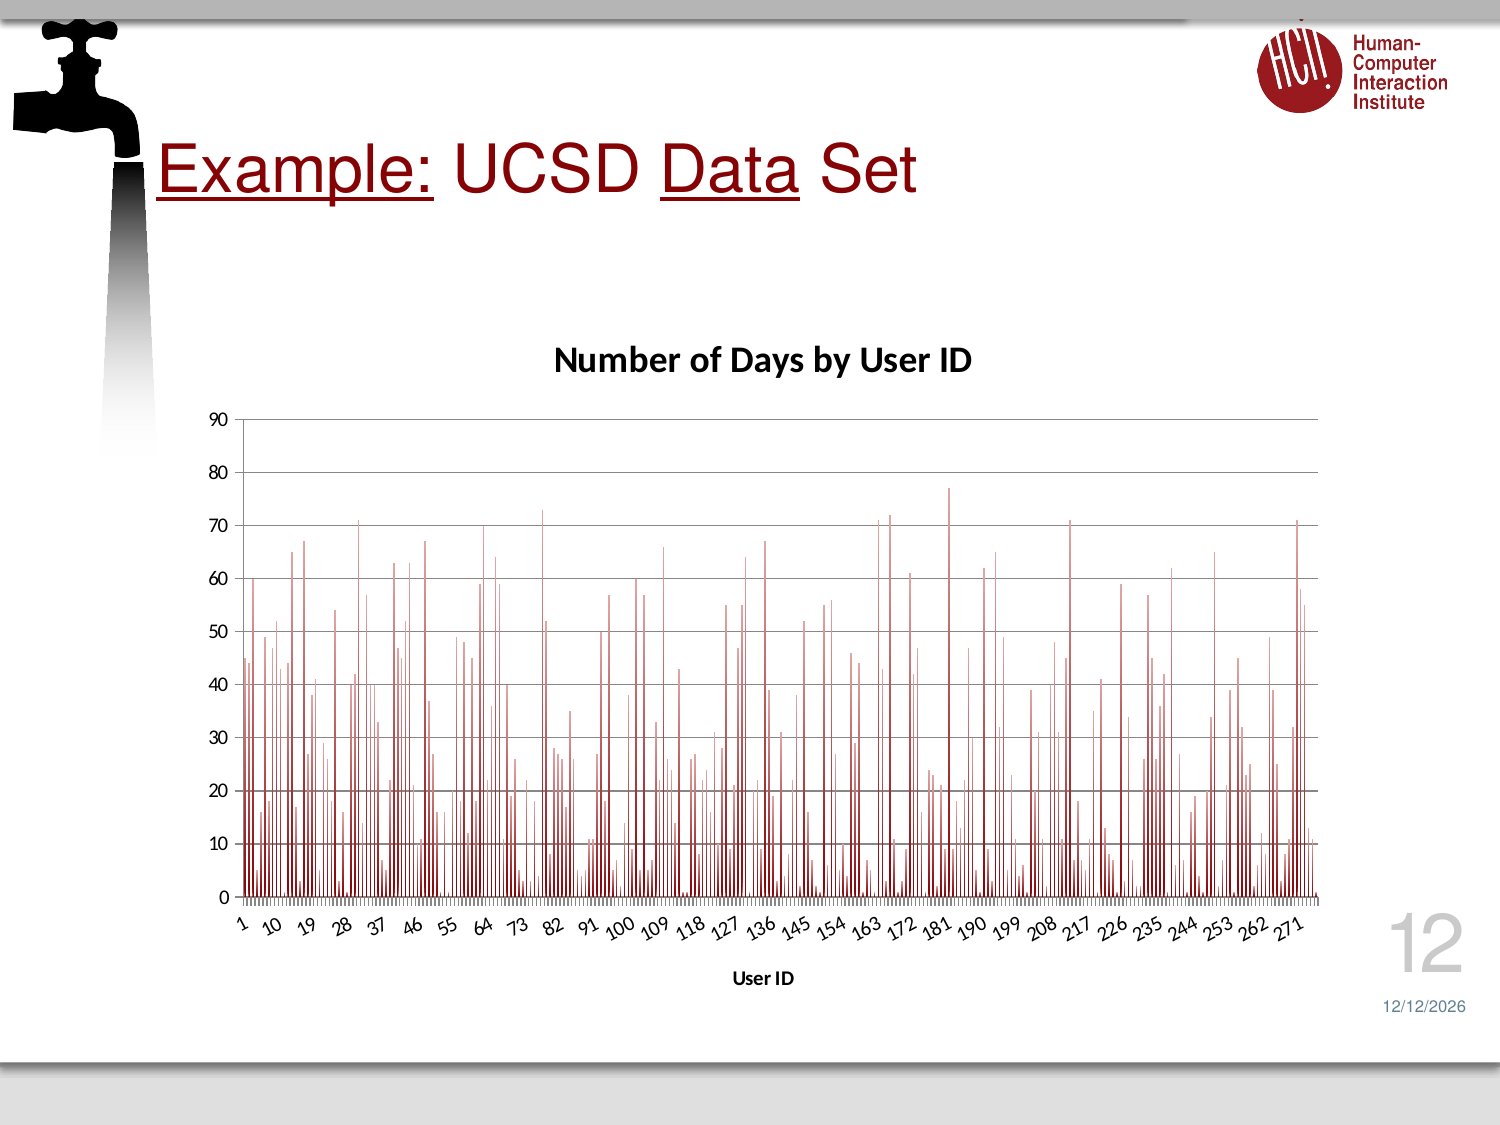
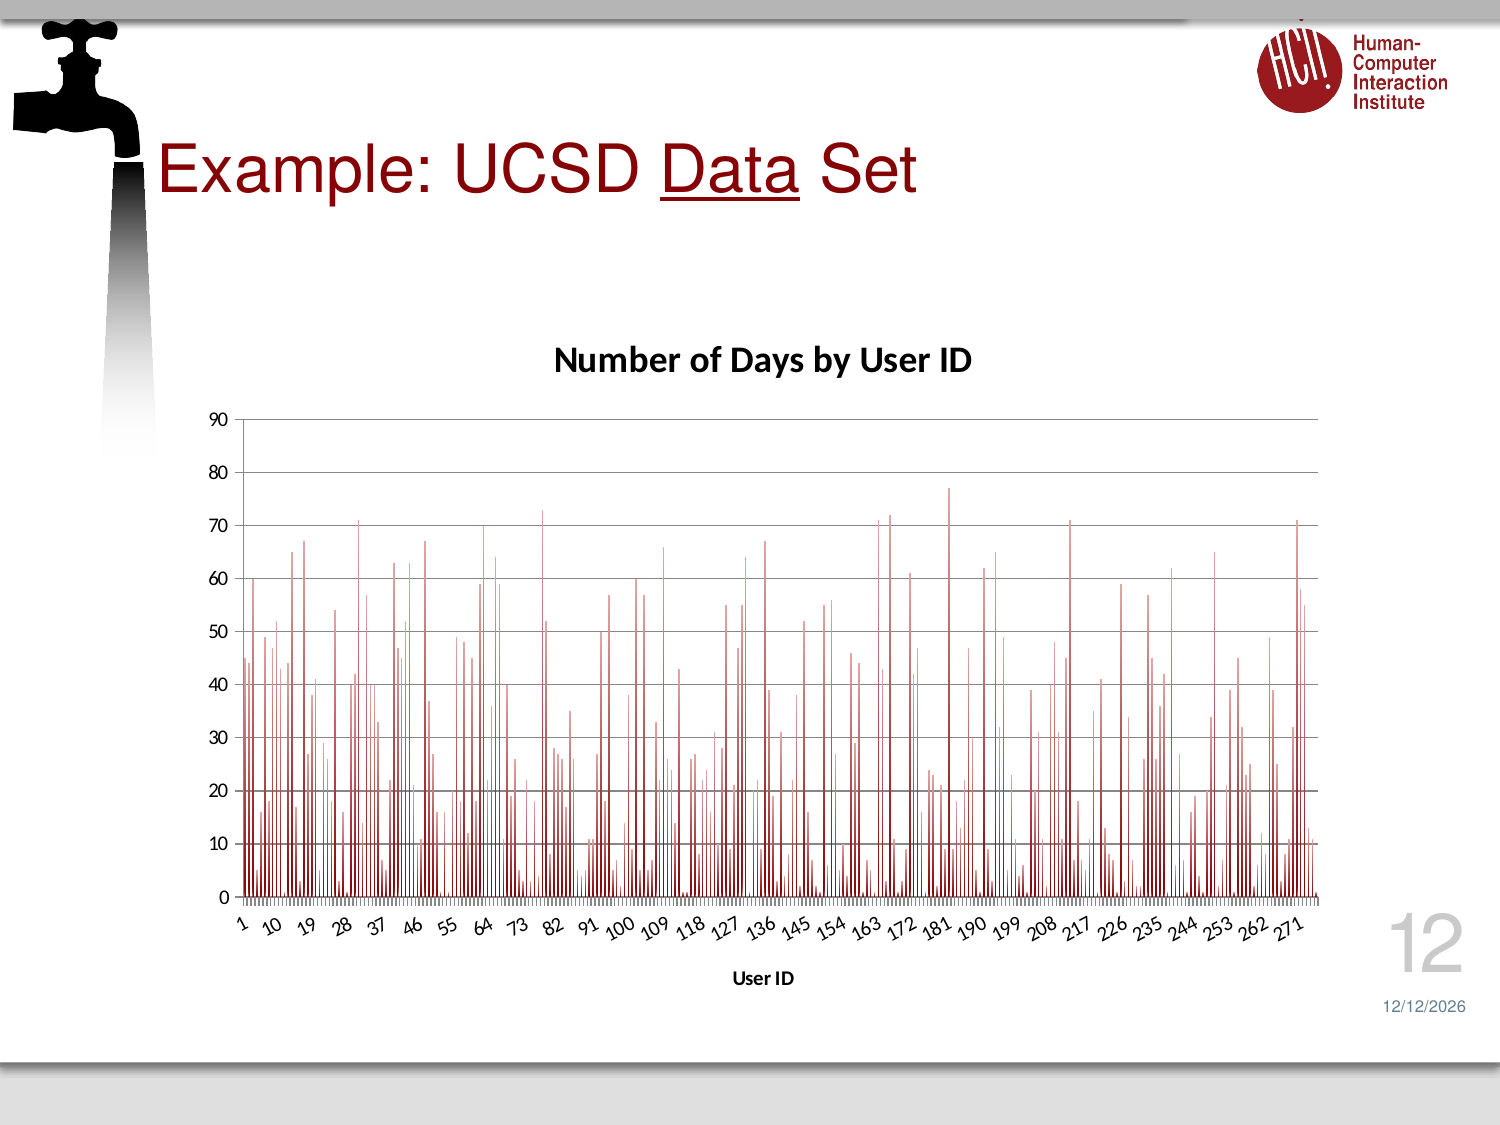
Example underline: present -> none
